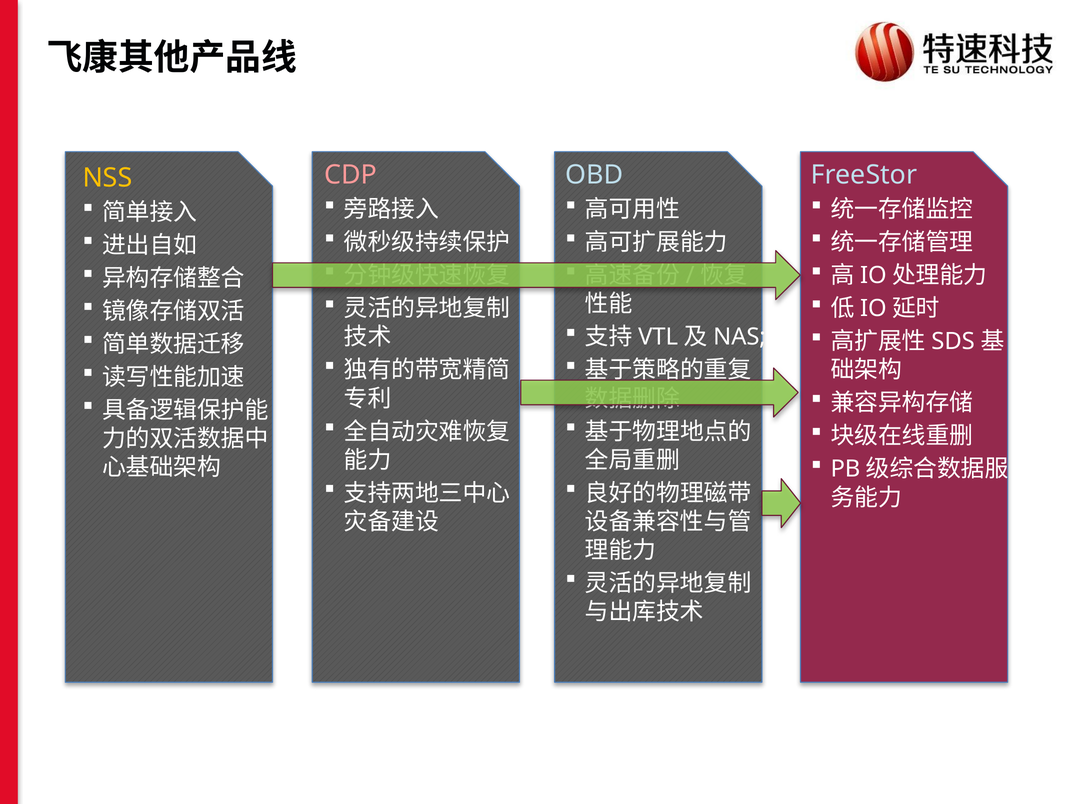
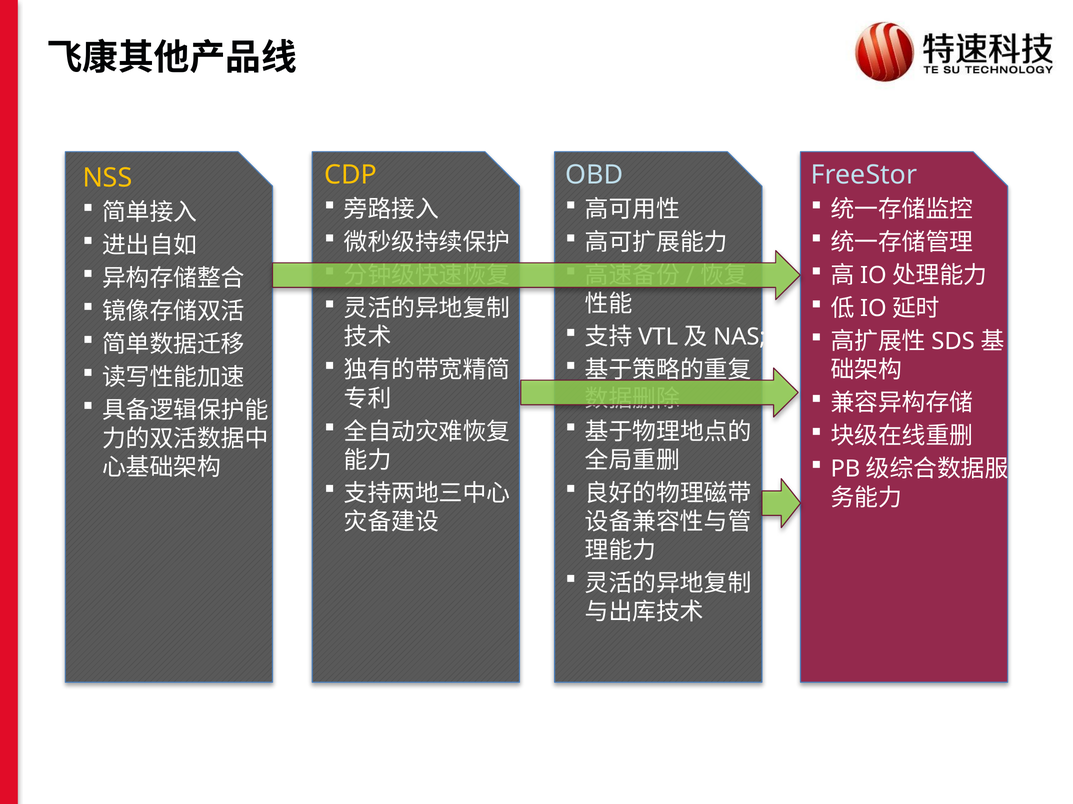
CDP colour: pink -> yellow
